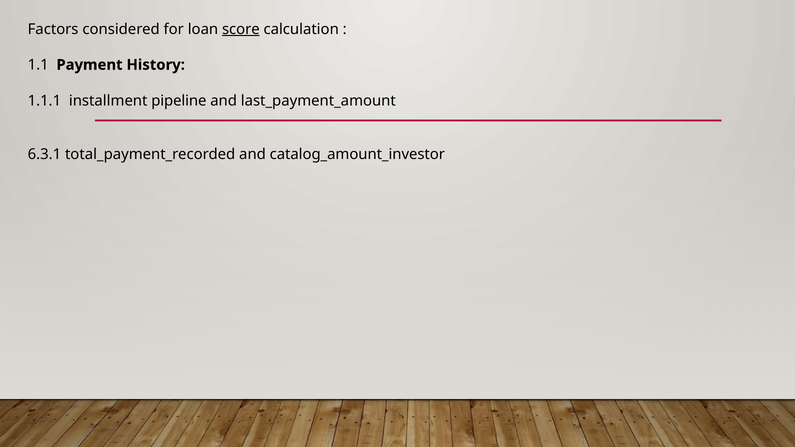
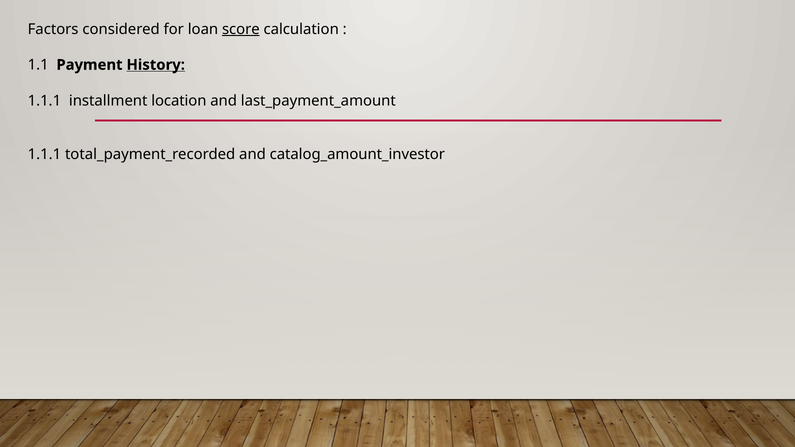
History underline: none -> present
pipeline: pipeline -> location
6.3.1 at (44, 154): 6.3.1 -> 1.1.1
